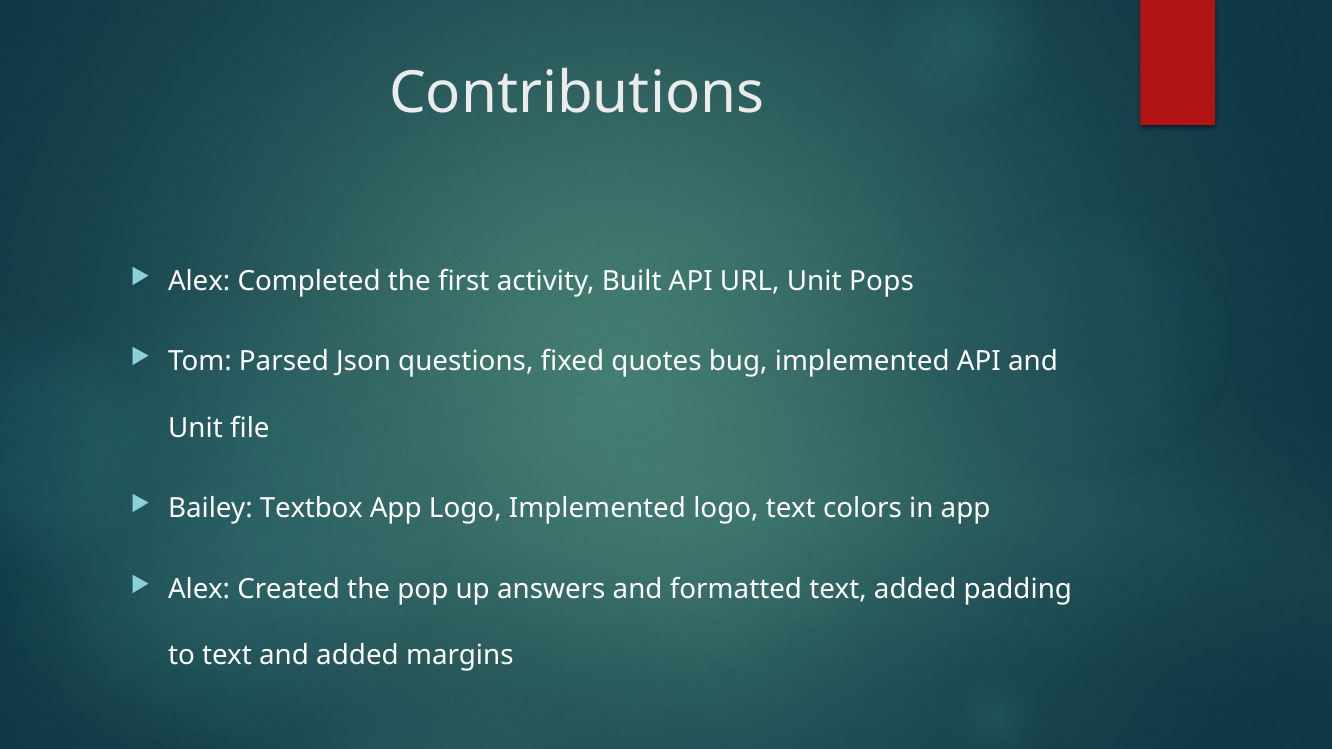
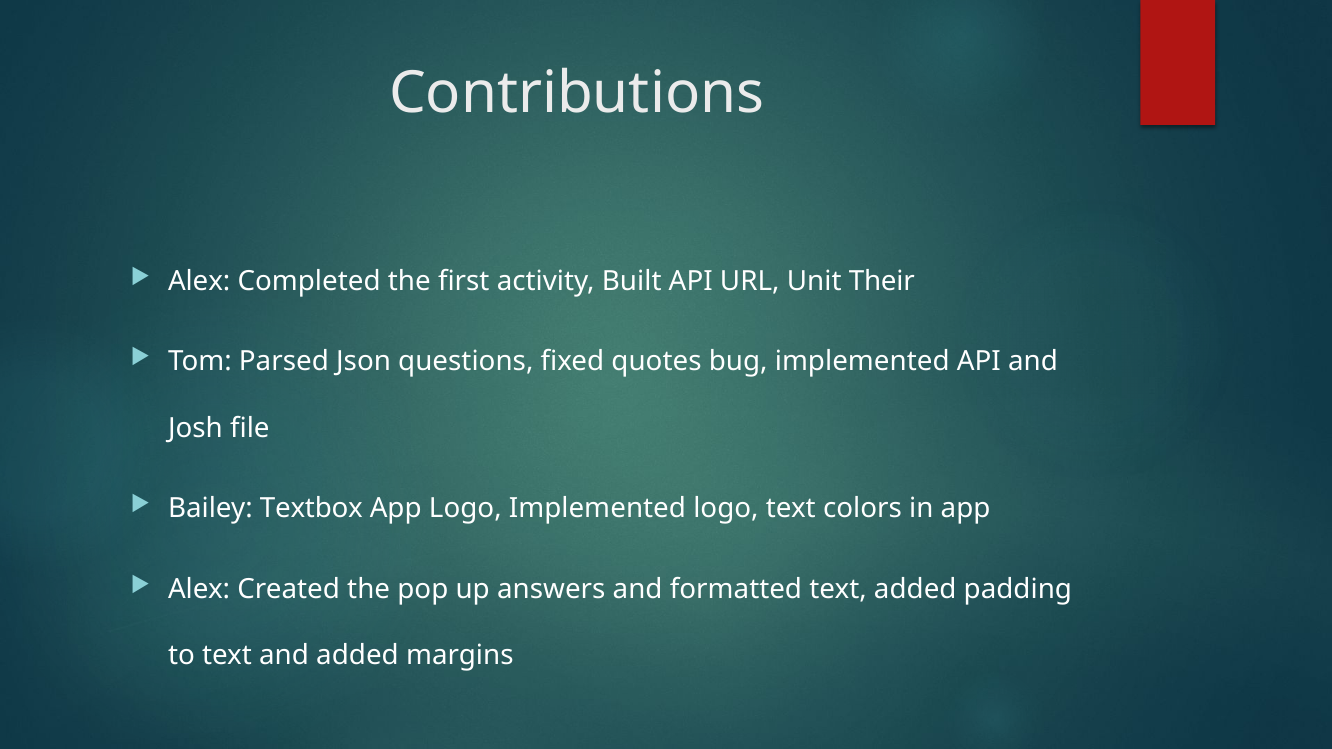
Pops: Pops -> Their
Unit at (195, 428): Unit -> Josh
